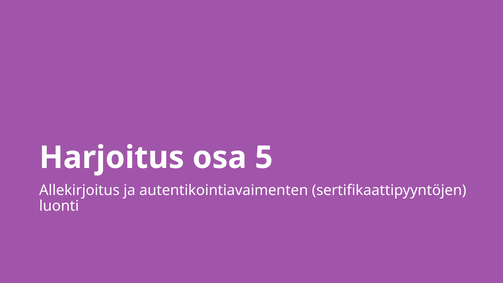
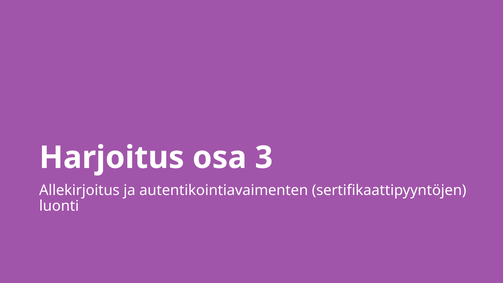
5: 5 -> 3
